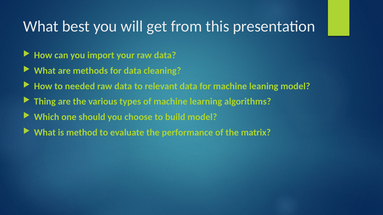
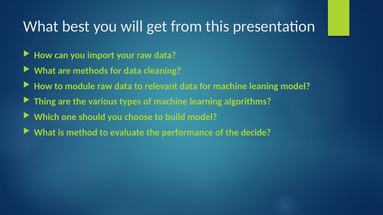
needed: needed -> module
matrix: matrix -> decide
